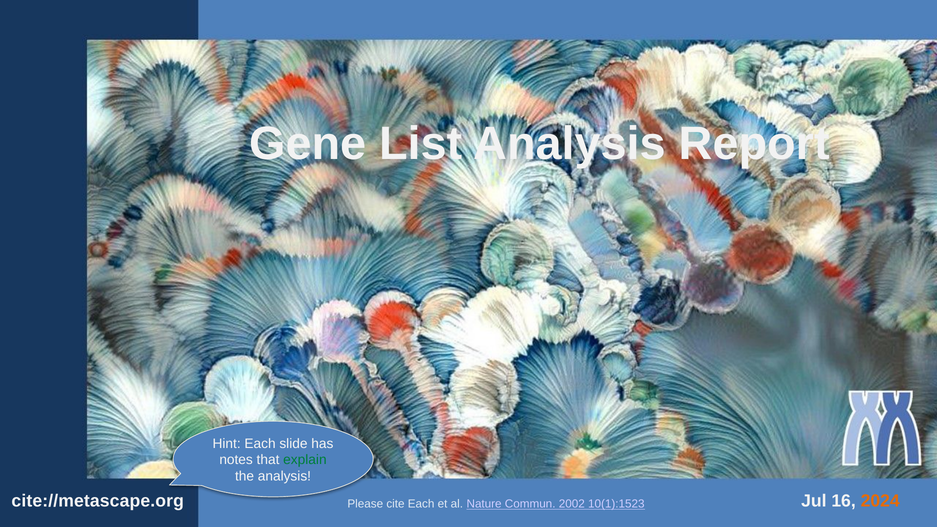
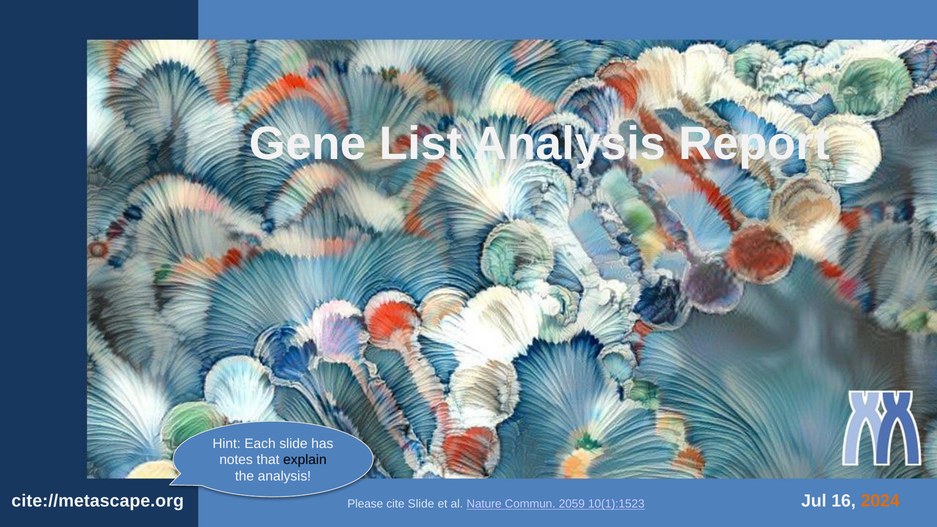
explain colour: green -> black
cite Each: Each -> Slide
2002: 2002 -> 2059
